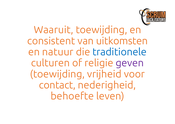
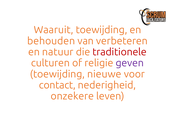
consistent: consistent -> behouden
uitkomsten: uitkomsten -> verbeteren
traditionele colour: blue -> red
vrijheid: vrijheid -> nieuwe
behoefte: behoefte -> onzekere
